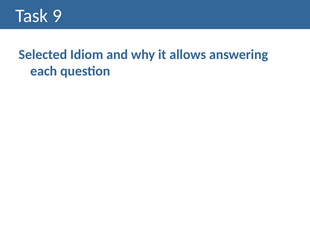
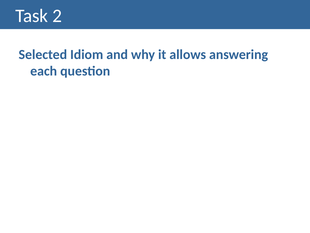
9: 9 -> 2
